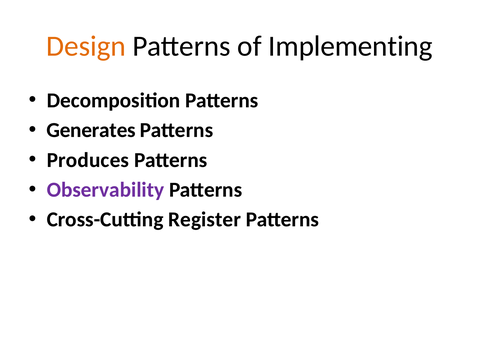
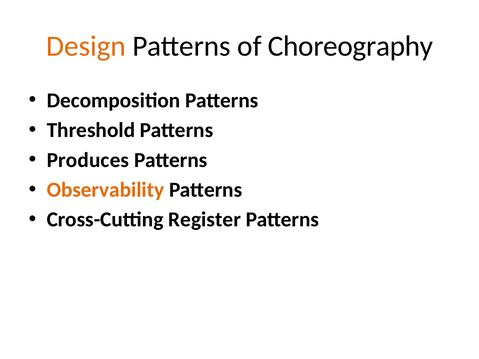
Implementing: Implementing -> Choreography
Generates: Generates -> Threshold
Observability colour: purple -> orange
